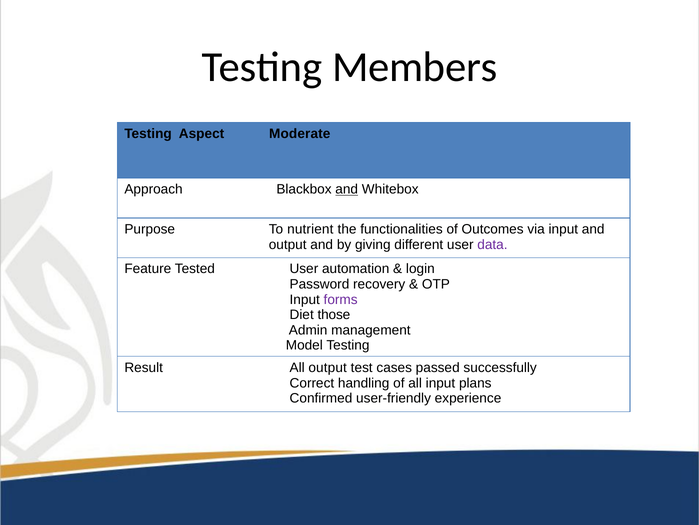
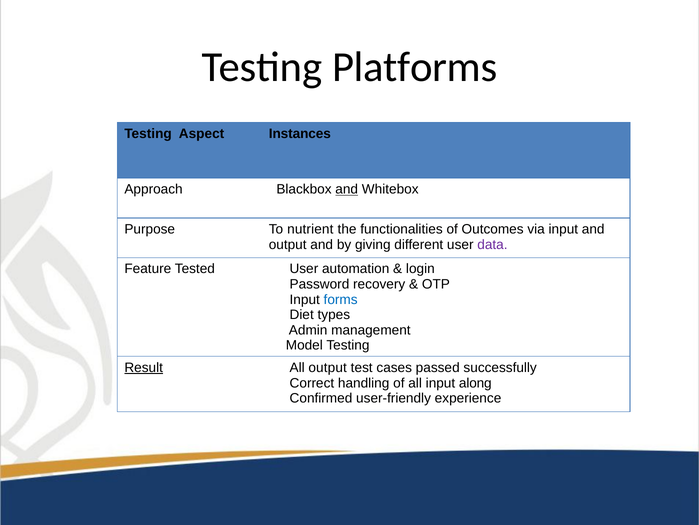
Members: Members -> Platforms
Moderate: Moderate -> Instances
forms colour: purple -> blue
those: those -> types
Result underline: none -> present
plans: plans -> along
